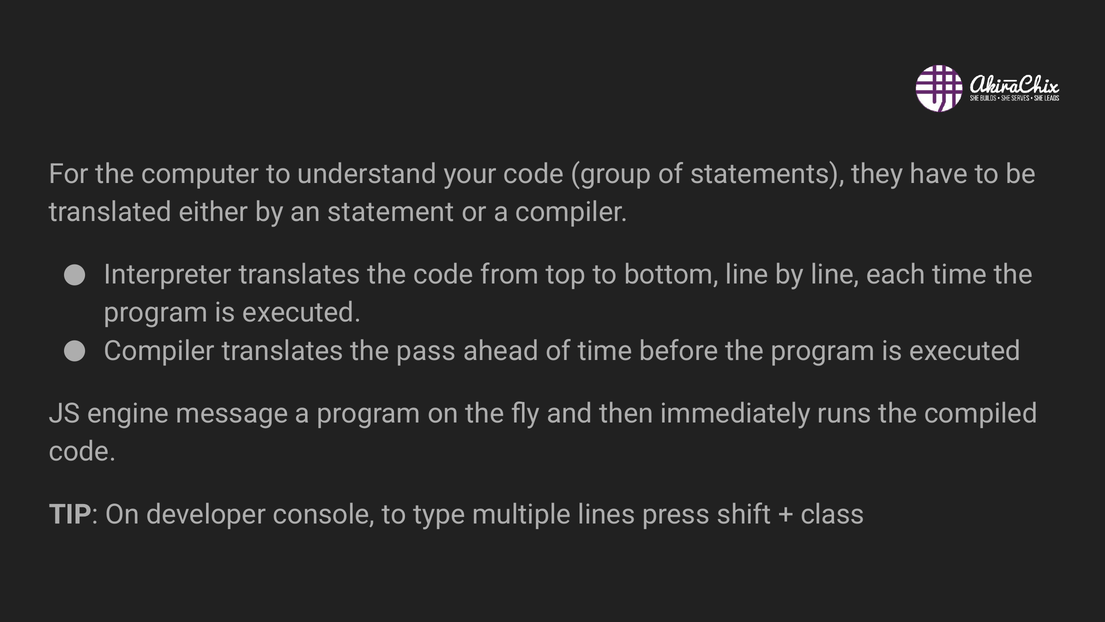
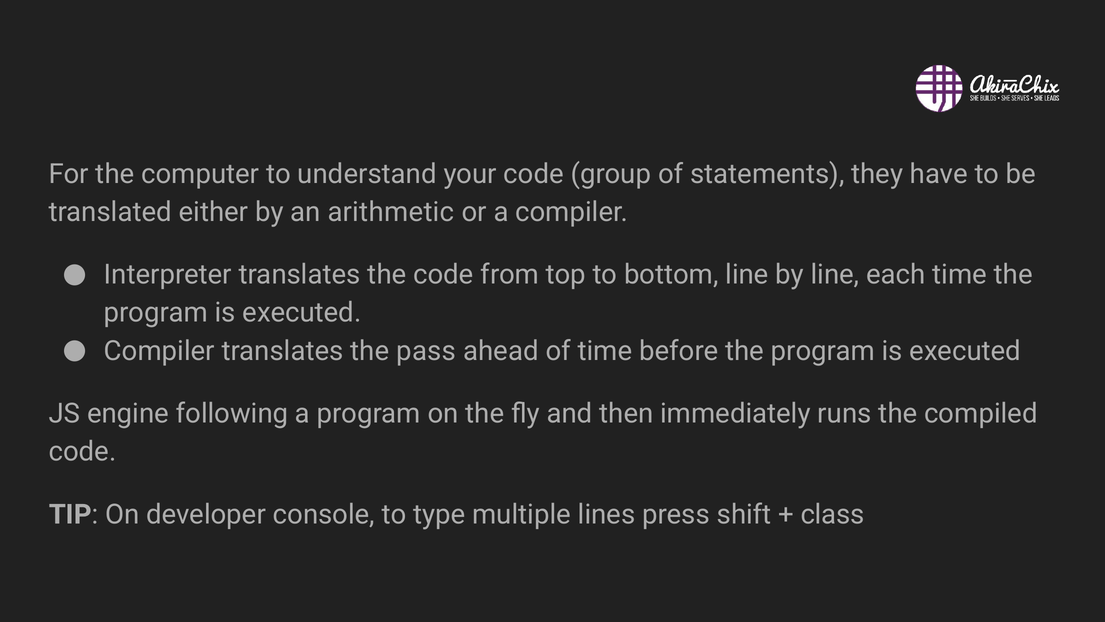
statement: statement -> arithmetic
message: message -> following
